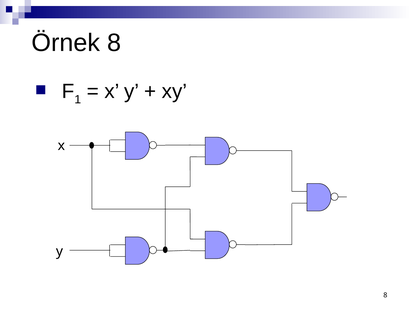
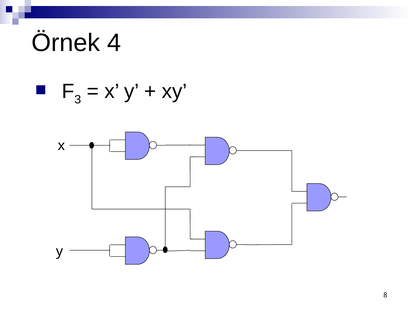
Örnek 8: 8 -> 4
1: 1 -> 3
